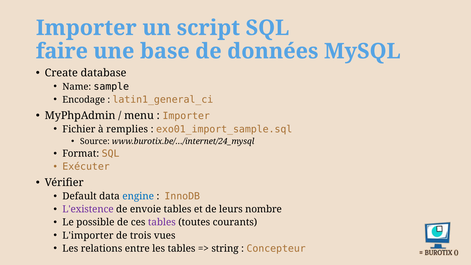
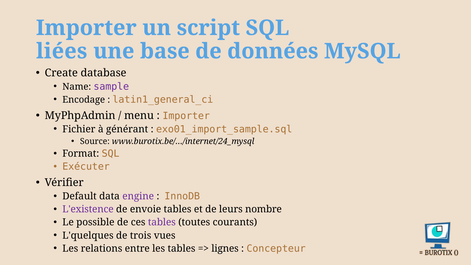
faire: faire -> liées
sample colour: black -> purple
remplies: remplies -> générant
engine colour: blue -> purple
L'importer: L'importer -> L'quelques
string: string -> lignes
